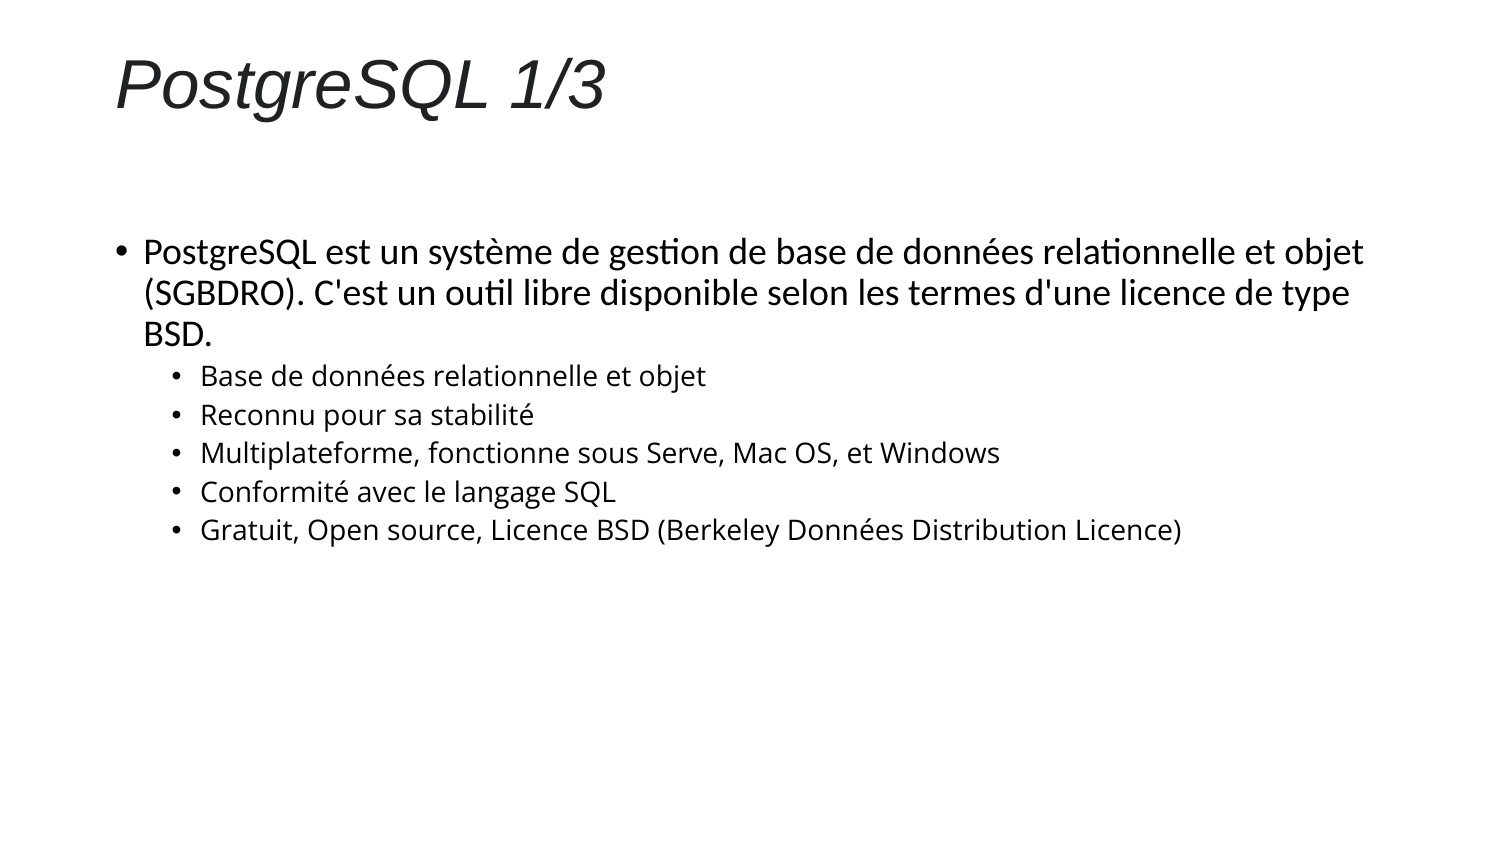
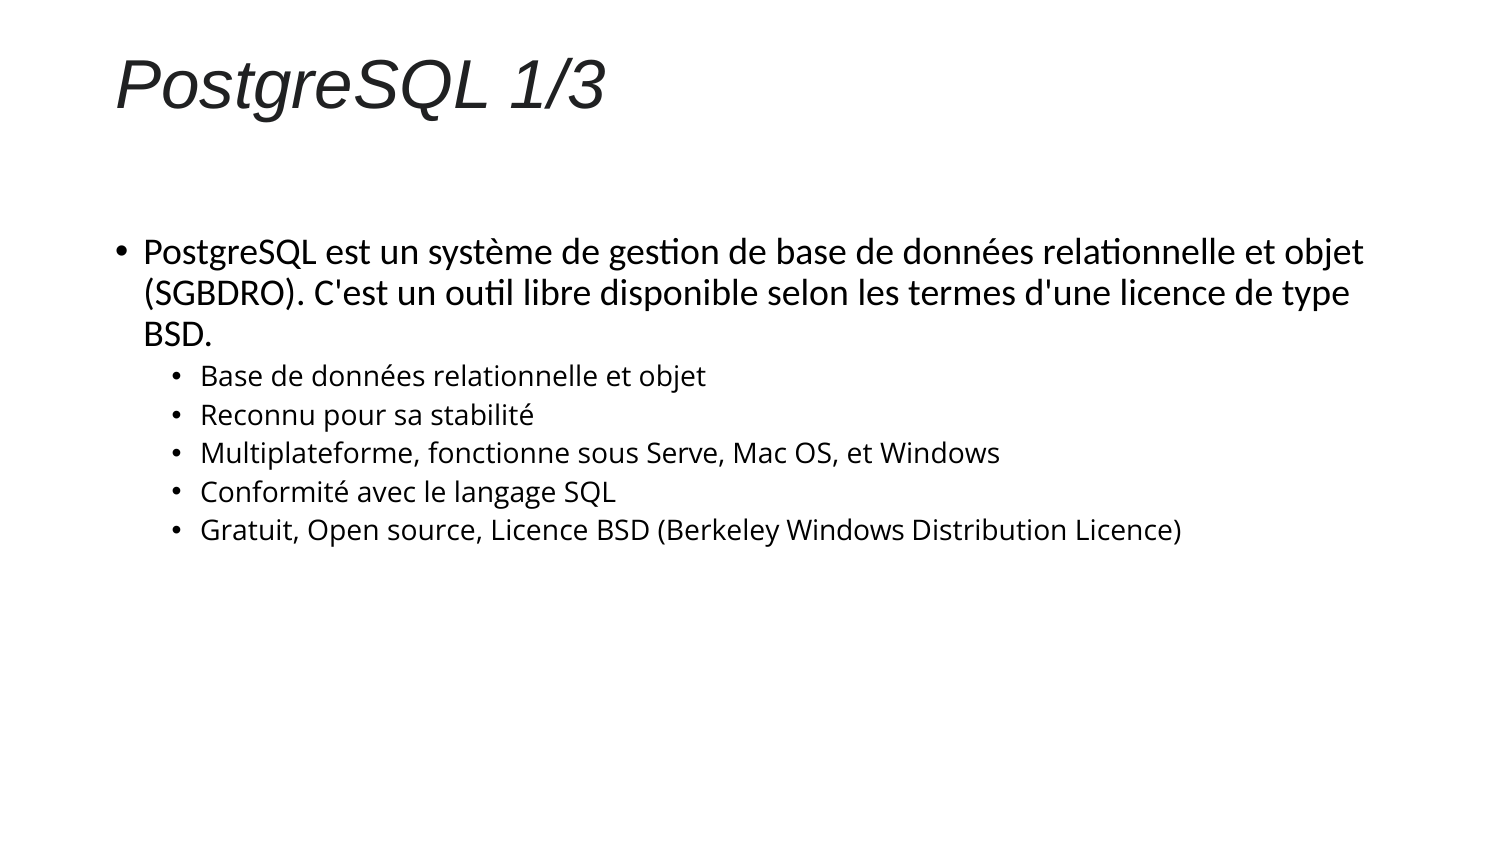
Berkeley Données: Données -> Windows
